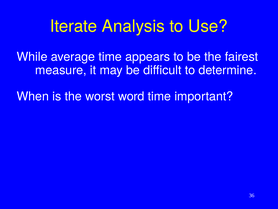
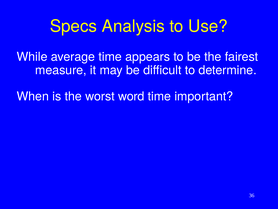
Iterate: Iterate -> Specs
